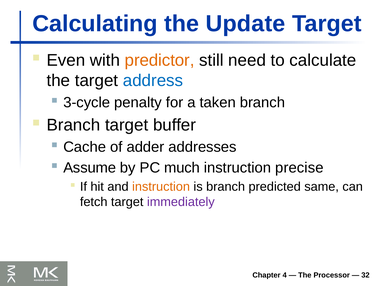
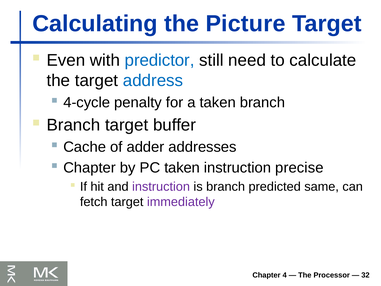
Update: Update -> Picture
predictor colour: orange -> blue
3-cycle: 3-cycle -> 4-cycle
Assume at (90, 168): Assume -> Chapter
PC much: much -> taken
instruction at (161, 186) colour: orange -> purple
